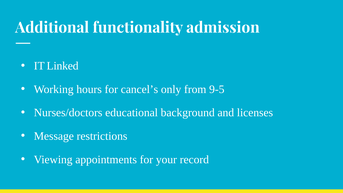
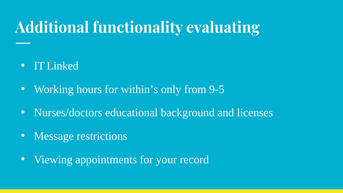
admission: admission -> evaluating
cancel’s: cancel’s -> within’s
